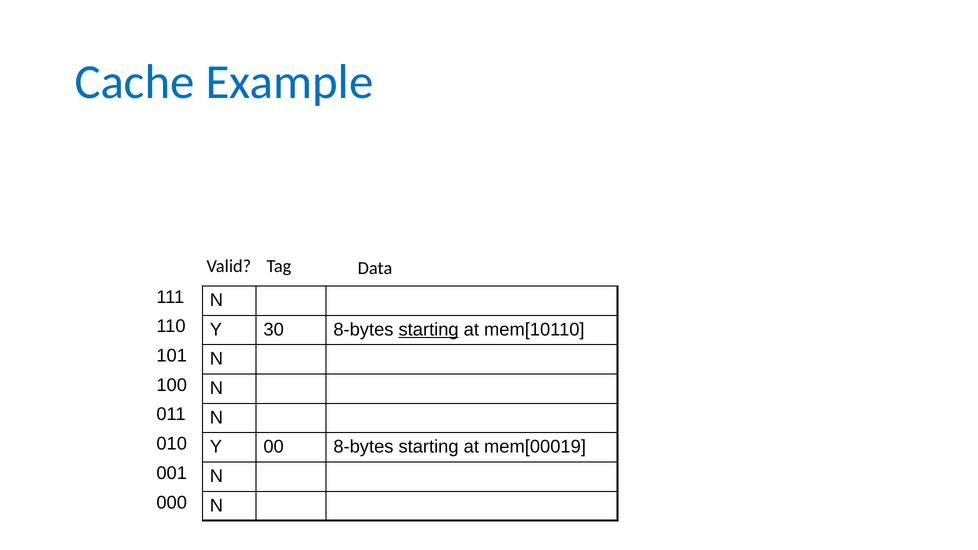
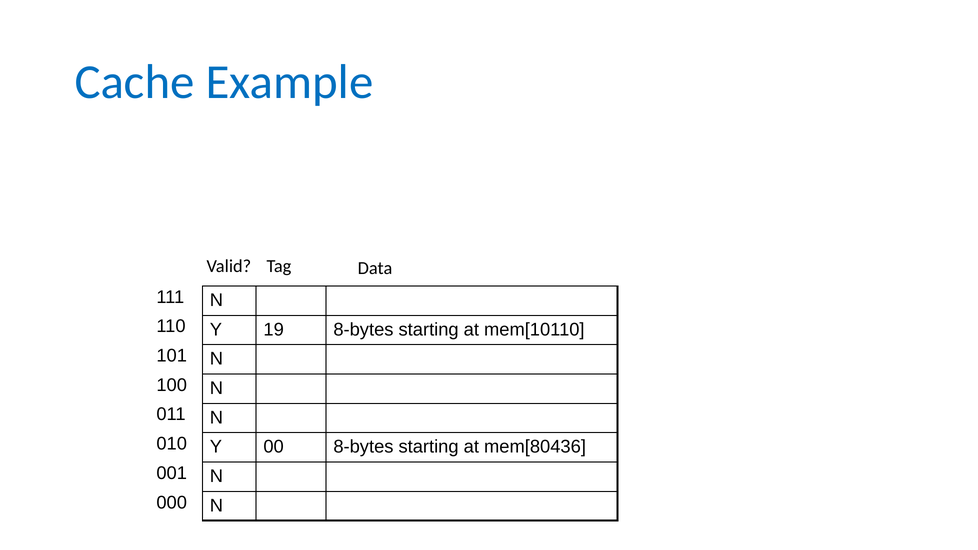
30: 30 -> 19
starting at (429, 330) underline: present -> none
mem[00019: mem[00019 -> mem[80436
